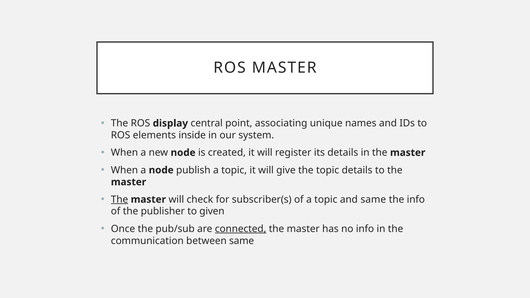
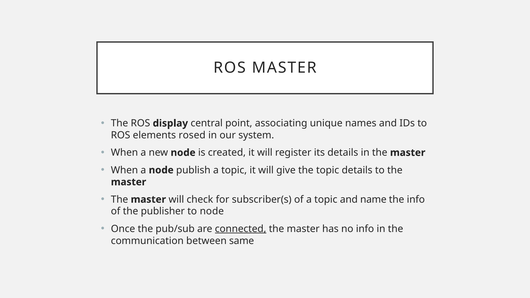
inside: inside -> rosed
The at (120, 200) underline: present -> none
and same: same -> name
to given: given -> node
